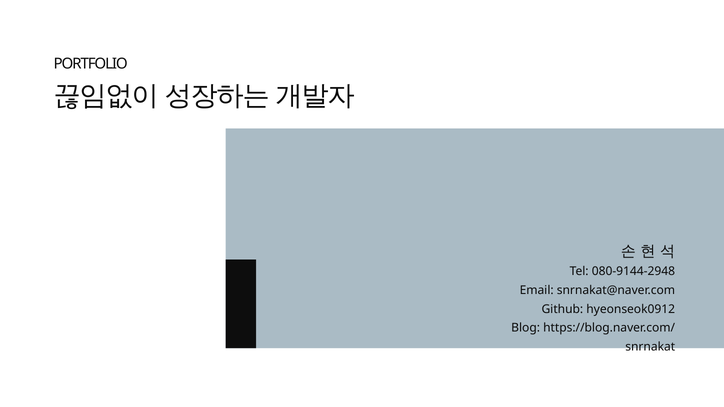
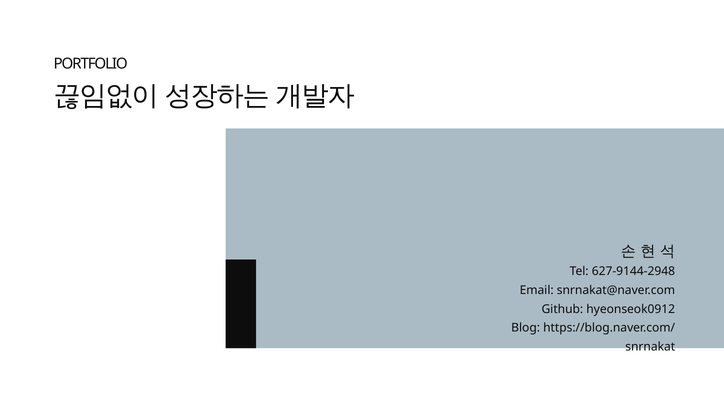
080-9144-2948: 080-9144-2948 -> 627-9144-2948
